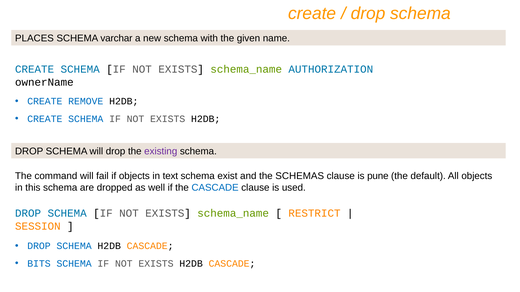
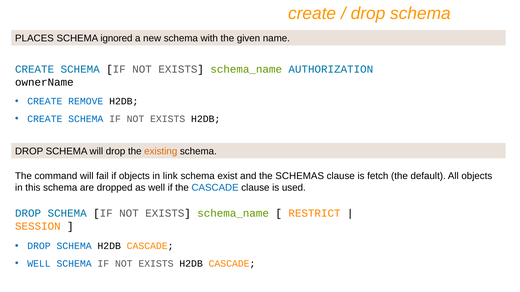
varchar: varchar -> ignored
existing colour: purple -> orange
text: text -> link
pune: pune -> fetch
BITS at (39, 264): BITS -> WELL
